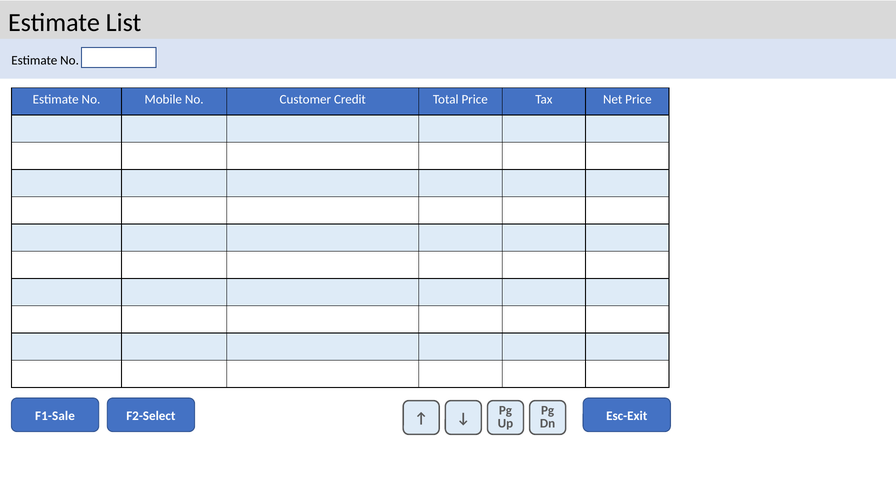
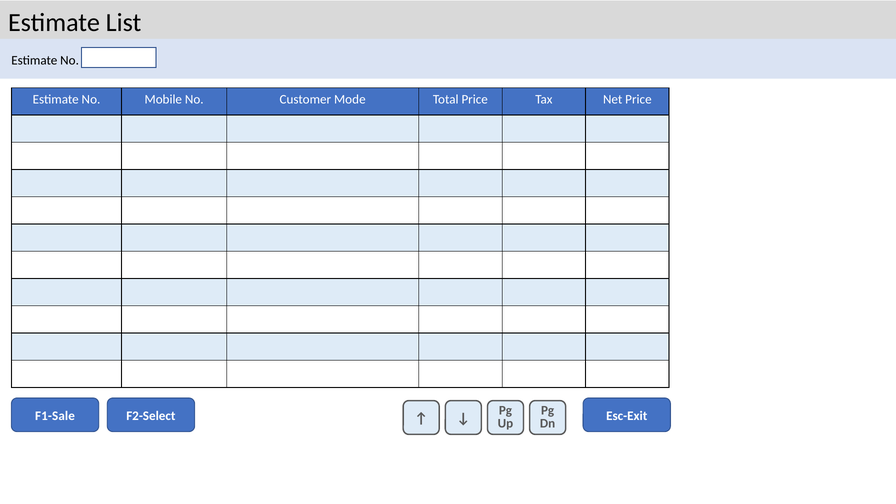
Credit: Credit -> Mode
